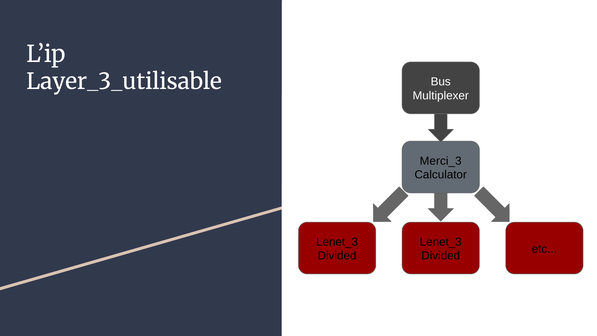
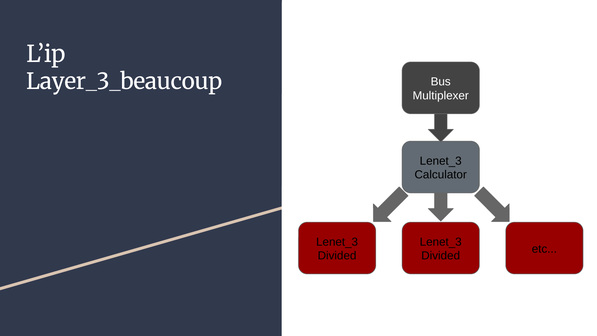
Layer_3_utilisable: Layer_3_utilisable -> Layer_3_beaucoup
Merci_3 at (441, 161): Merci_3 -> Lenet_3
